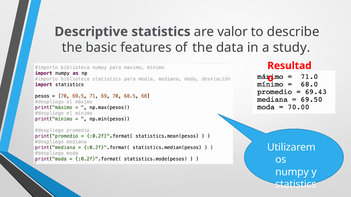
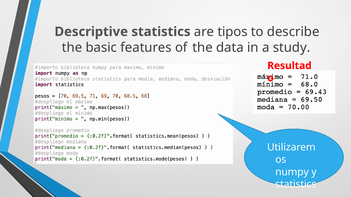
valor: valor -> tipos
